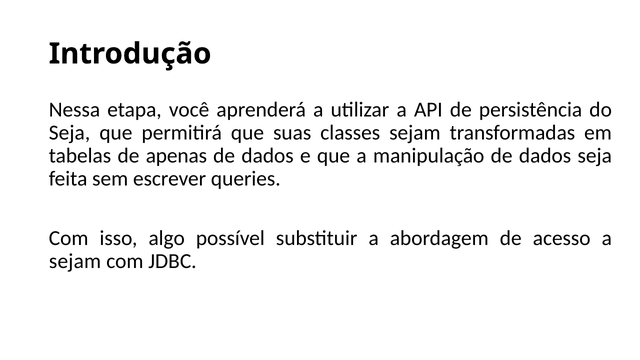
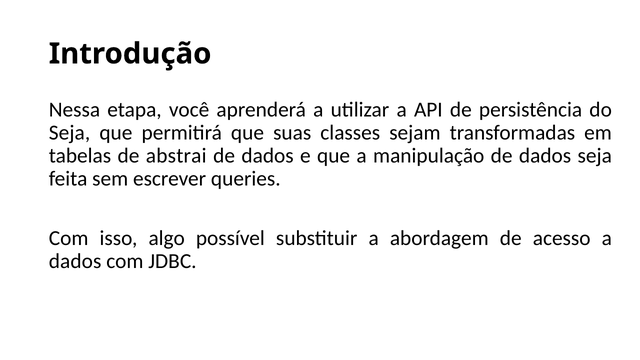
apenas: apenas -> abstrai
sejam at (75, 261): sejam -> dados
